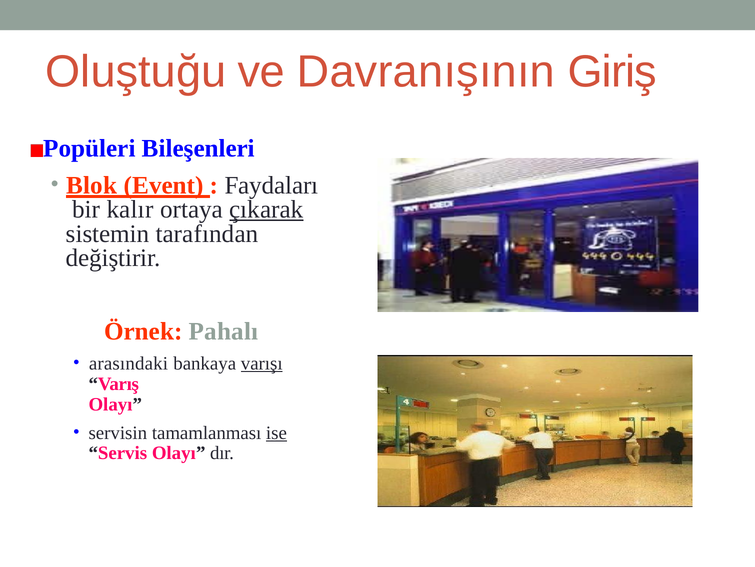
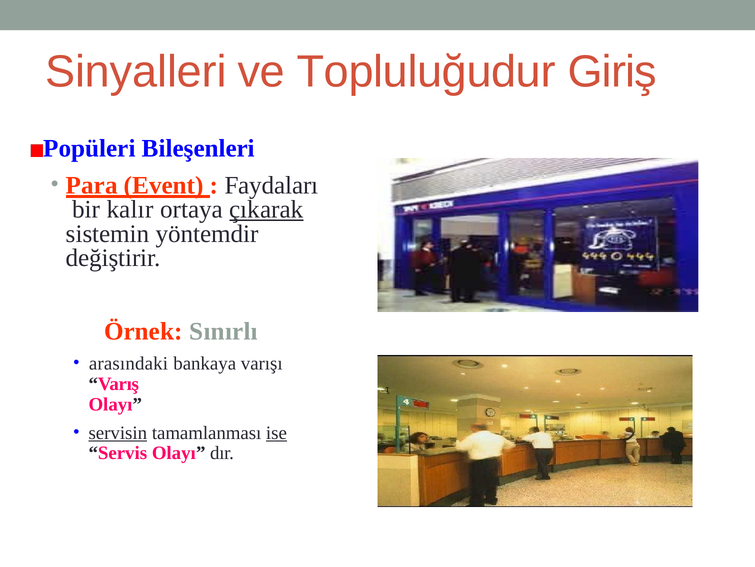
Oluştuğu: Oluştuğu -> Sinyalleri
Davranışının: Davranışının -> Topluluğudur
Blok: Blok -> Para
tarafından: tarafından -> yöntemdir
Pahalı: Pahalı -> Sınırlı
varışı underline: present -> none
servisin underline: none -> present
